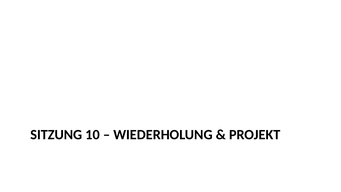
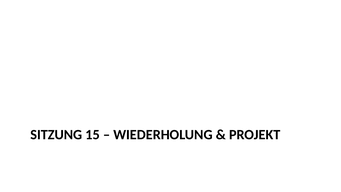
10: 10 -> 15
